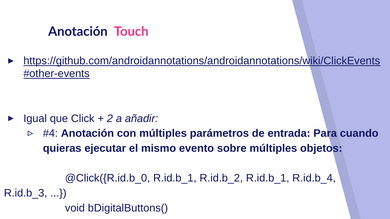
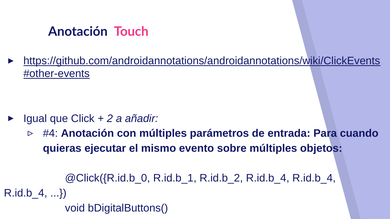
R.id.b_2 R.id.b_1: R.id.b_1 -> R.id.b_4
R.id.b_3 at (26, 193): R.id.b_3 -> R.id.b_4
